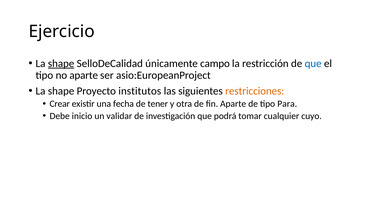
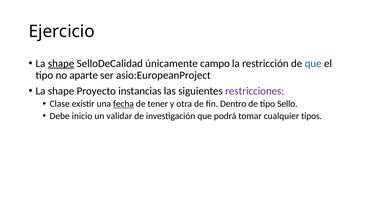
institutos: institutos -> instancias
restricciones colour: orange -> purple
Crear: Crear -> Clase
fecha underline: none -> present
fin Aparte: Aparte -> Dentro
Para: Para -> Sello
cuyo: cuyo -> tipos
